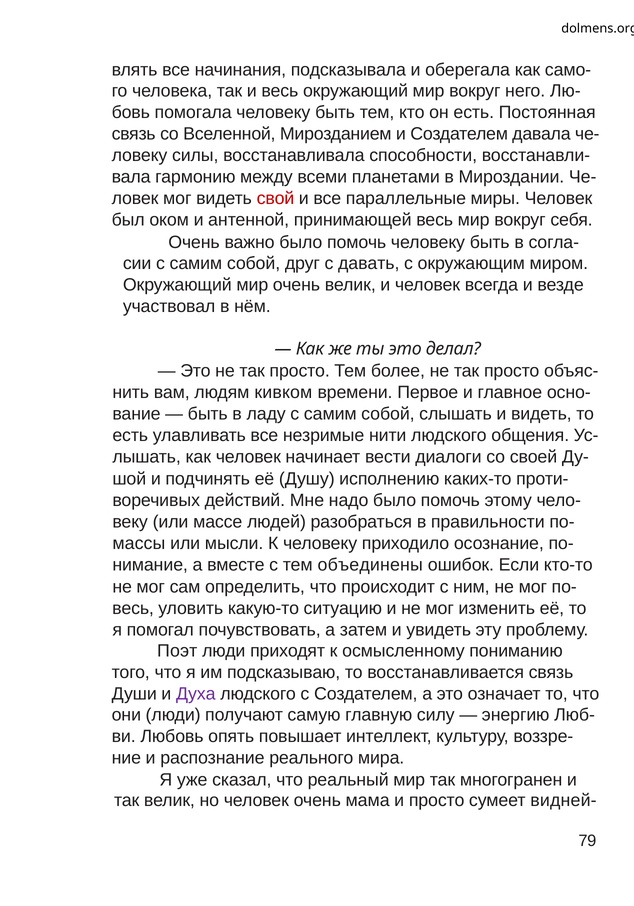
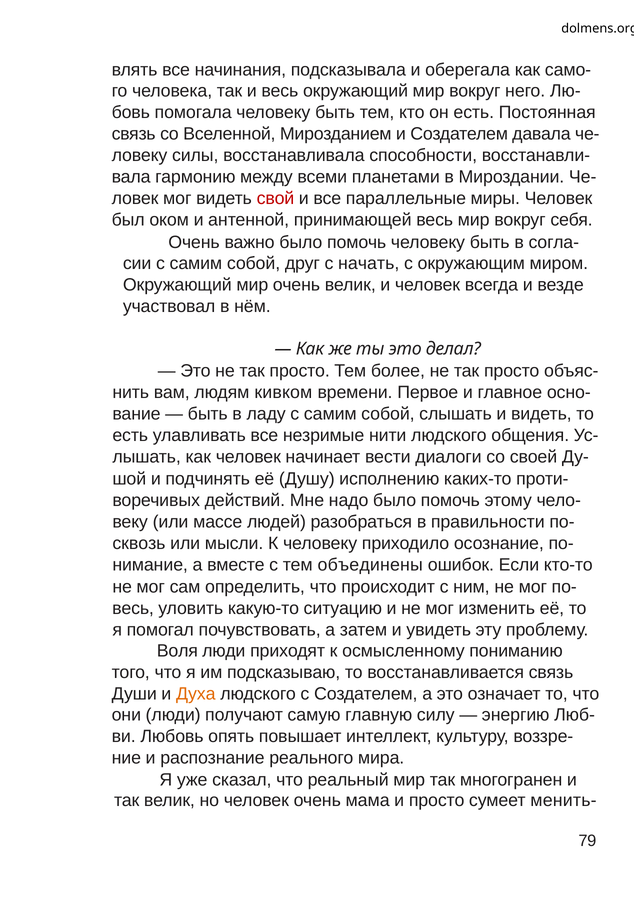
давать: давать -> начать
массы: массы -> сквозь
Поэт: Поэт -> Воля
Духа colour: purple -> orange
видней-: видней- -> менить-
